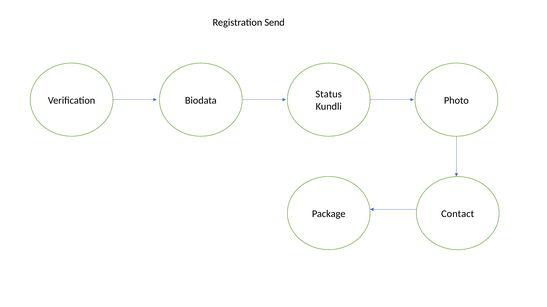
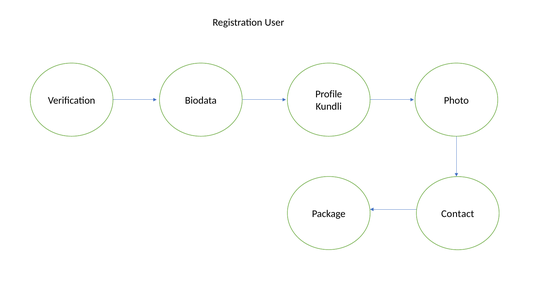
Send: Send -> User
Status: Status -> Profile
